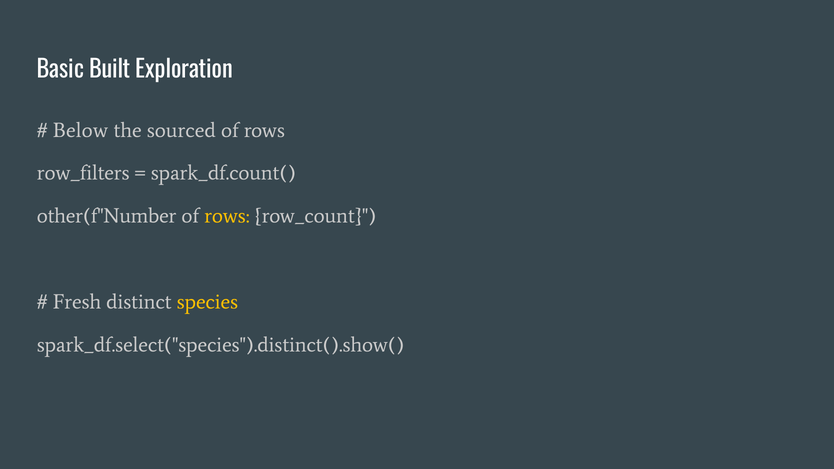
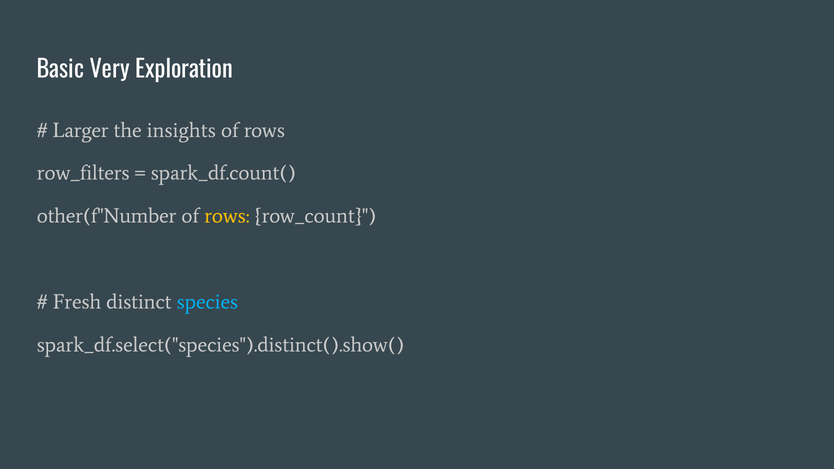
Built: Built -> Very
Below: Below -> Larger
sourced: sourced -> insights
species colour: yellow -> light blue
